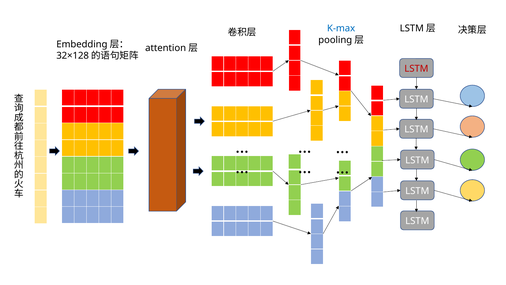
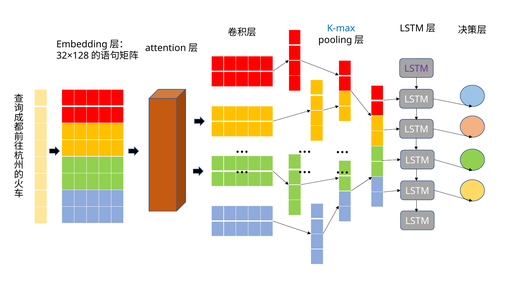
LSTM at (416, 69) colour: red -> purple
